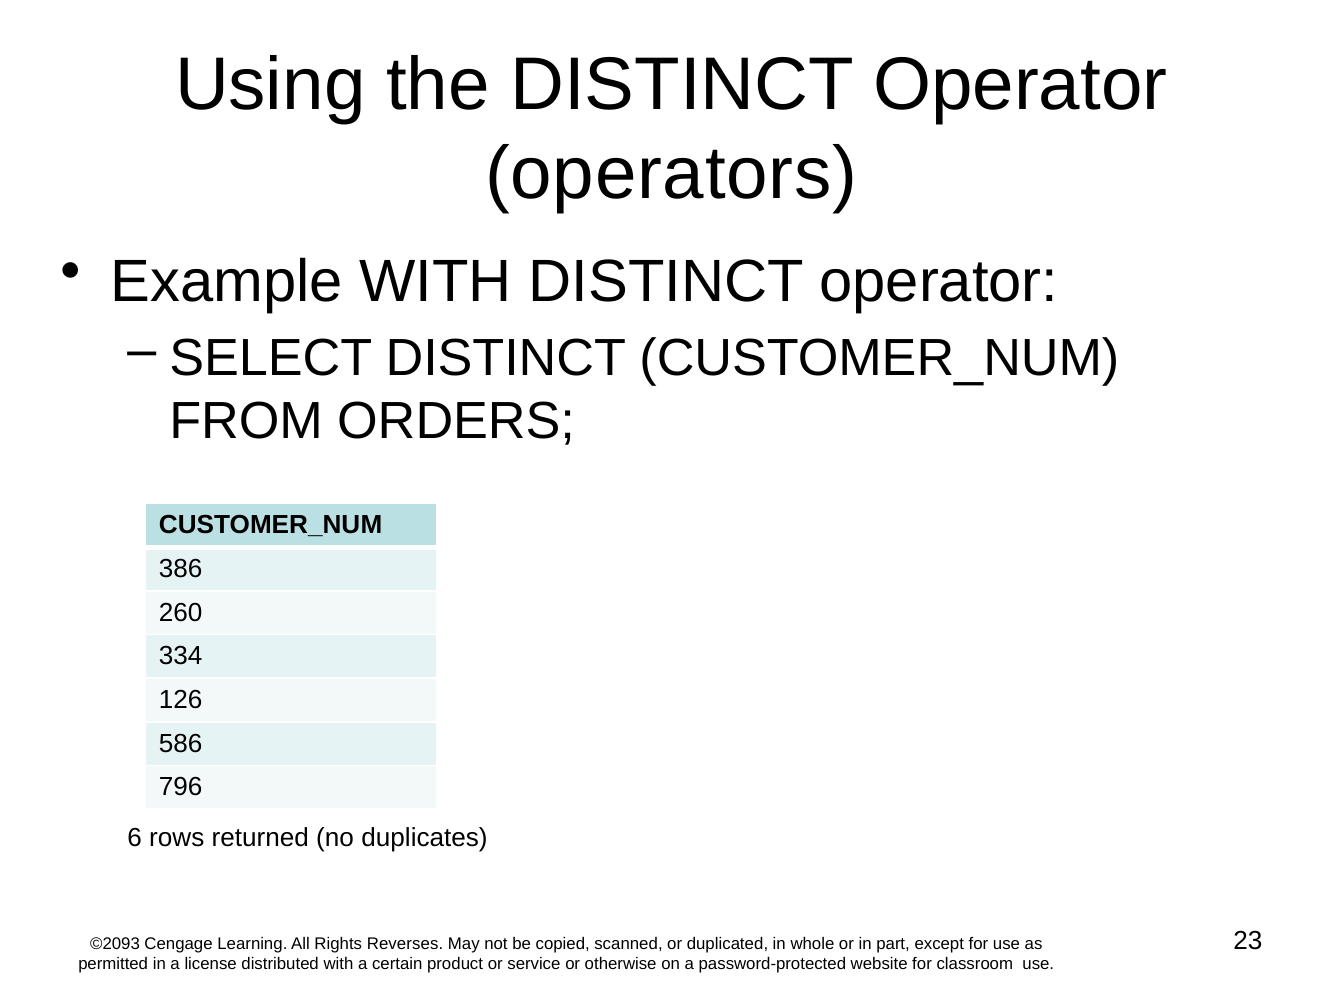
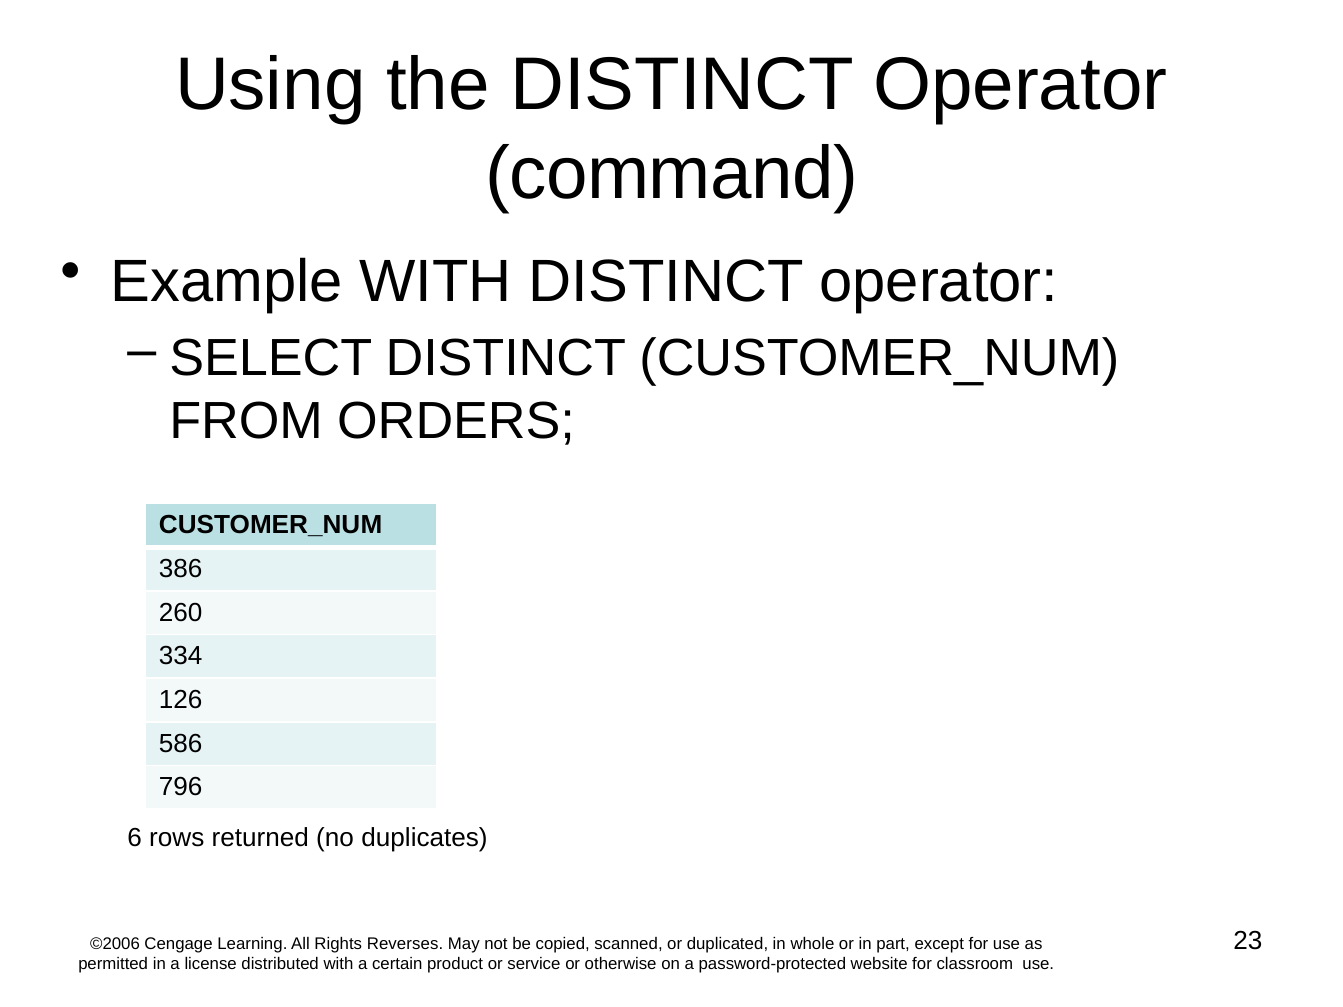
operators: operators -> command
©2093: ©2093 -> ©2006
